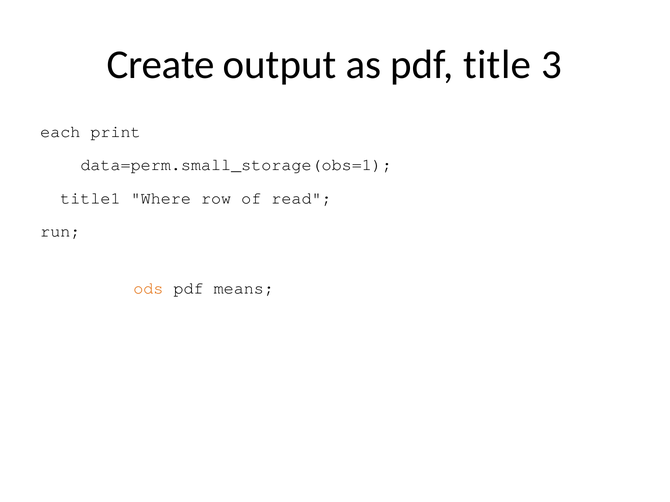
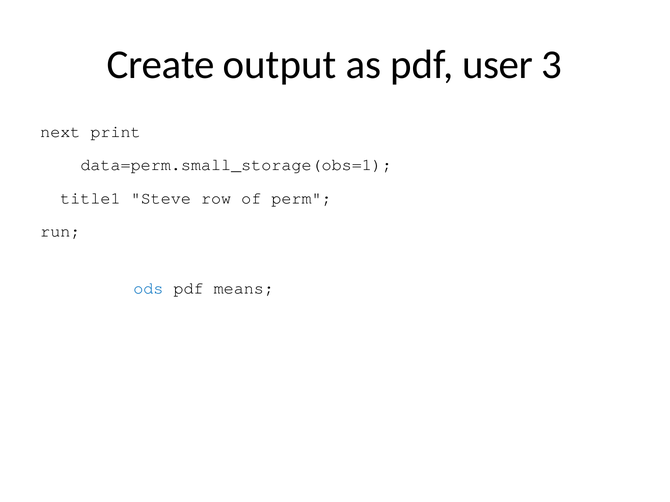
title: title -> user
each: each -> next
Where: Where -> Steve
read: read -> perm
ods colour: orange -> blue
